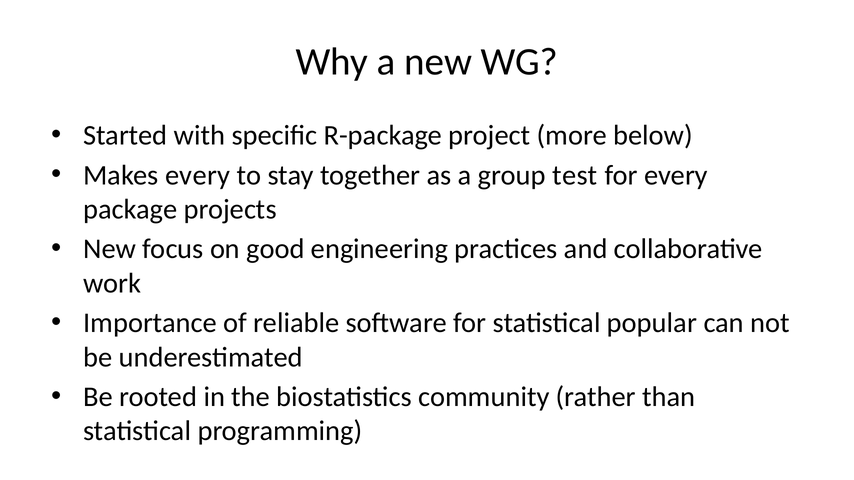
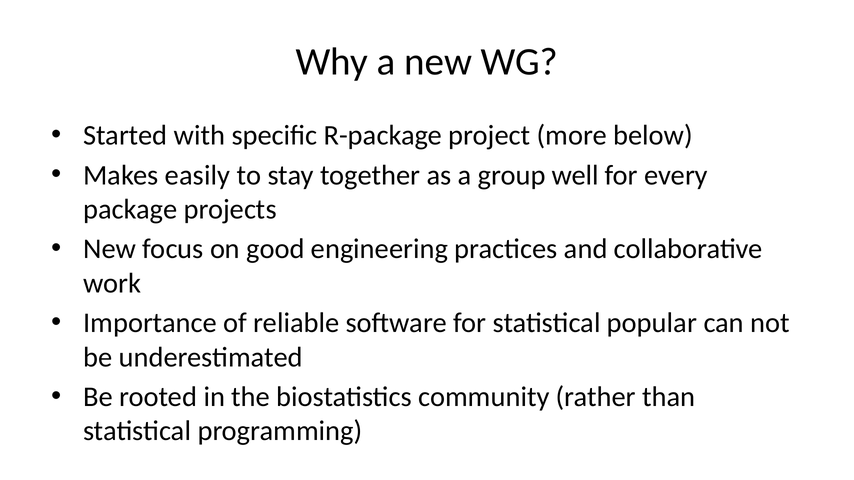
Makes every: every -> easily
test: test -> well
